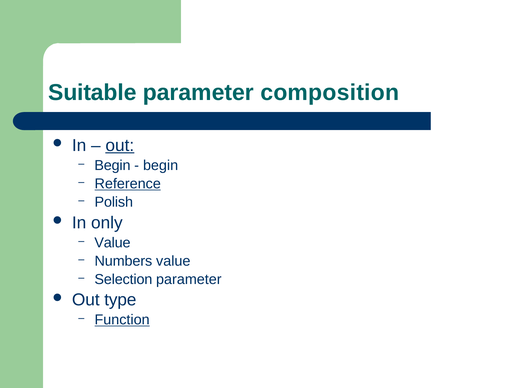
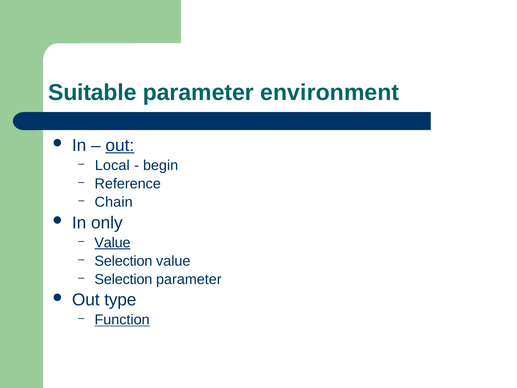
composition: composition -> environment
Begin at (112, 165): Begin -> Local
Reference underline: present -> none
Polish: Polish -> Chain
Value at (112, 242) underline: none -> present
Numbers at (123, 261): Numbers -> Selection
